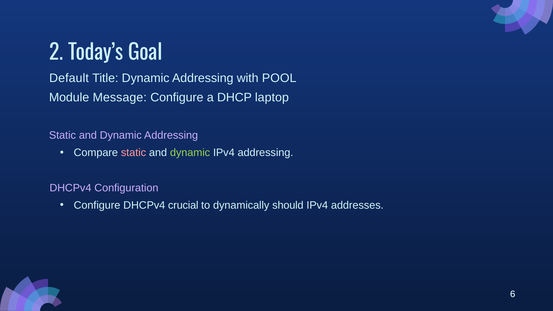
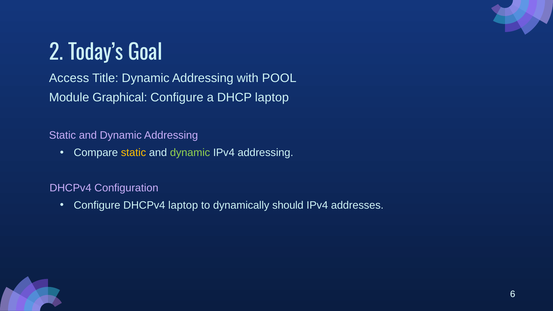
Default: Default -> Access
Message: Message -> Graphical
static at (134, 153) colour: pink -> yellow
DHCPv4 crucial: crucial -> laptop
